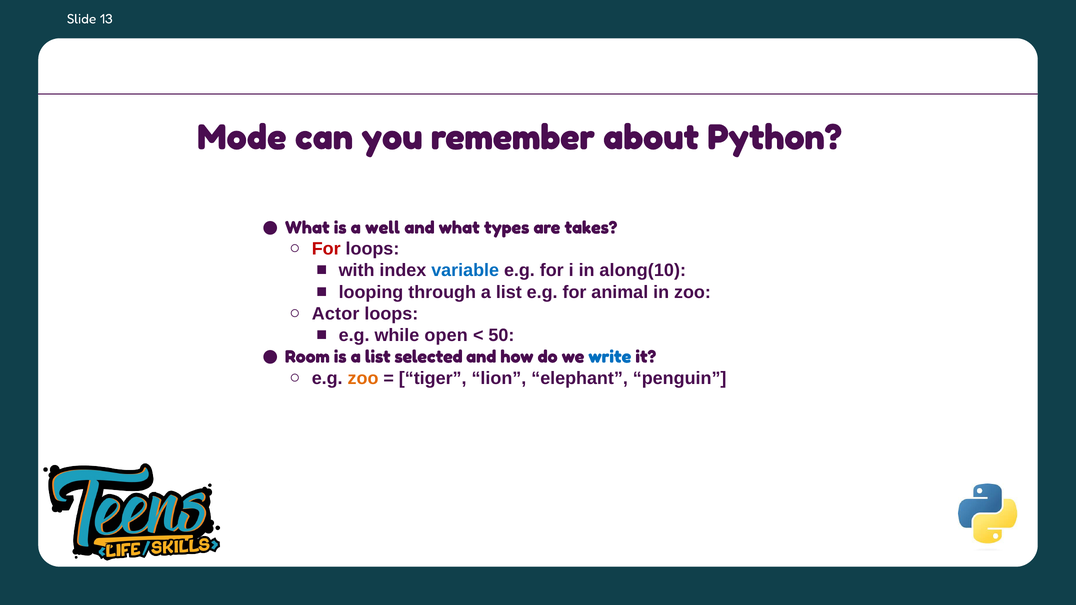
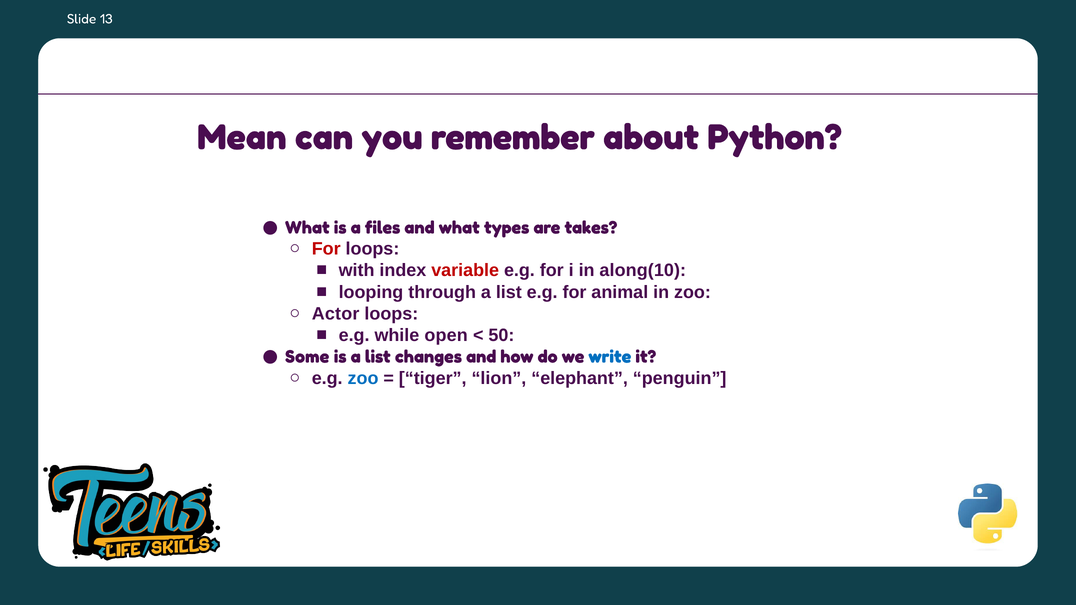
Mode: Mode -> Mean
well: well -> files
variable colour: blue -> red
Room: Room -> Some
selected: selected -> changes
zoo at (363, 378) colour: orange -> blue
